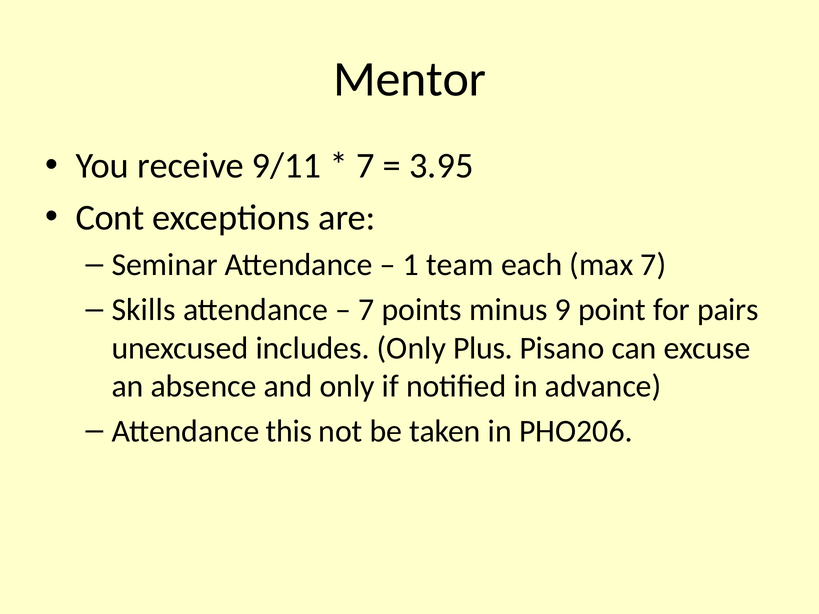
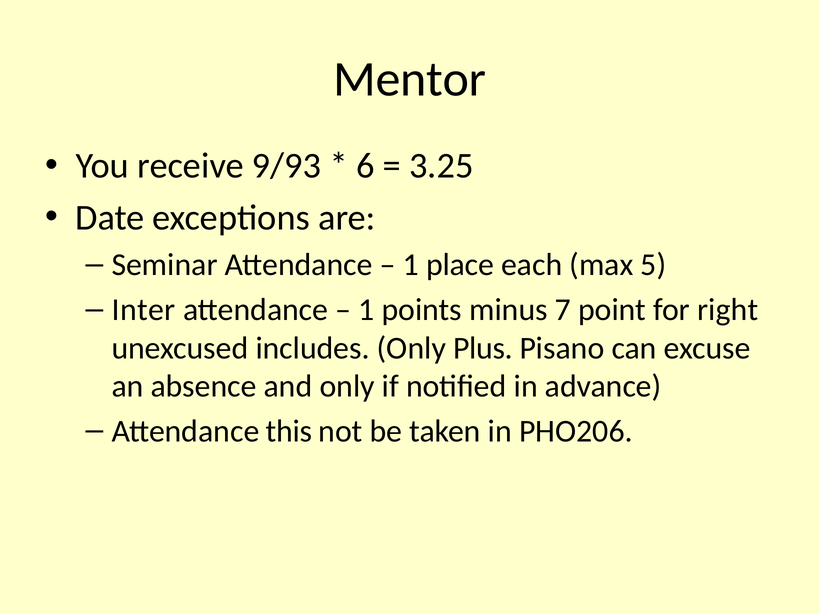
9/11: 9/11 -> 9/93
7 at (365, 166): 7 -> 6
3.95: 3.95 -> 3.25
Cont: Cont -> Date
team: team -> place
max 7: 7 -> 5
Skills: Skills -> Inter
7 at (366, 310): 7 -> 1
9: 9 -> 7
pairs: pairs -> right
